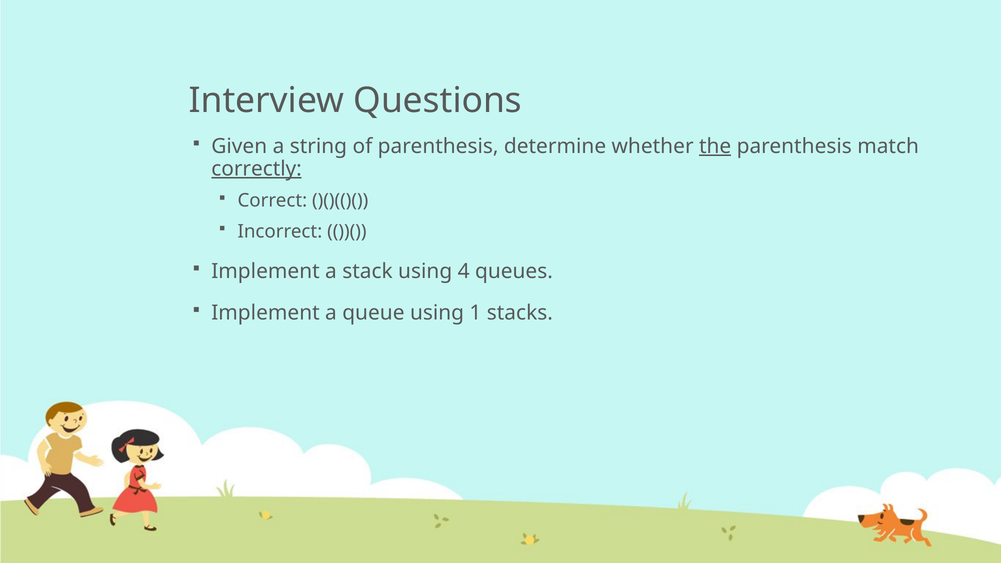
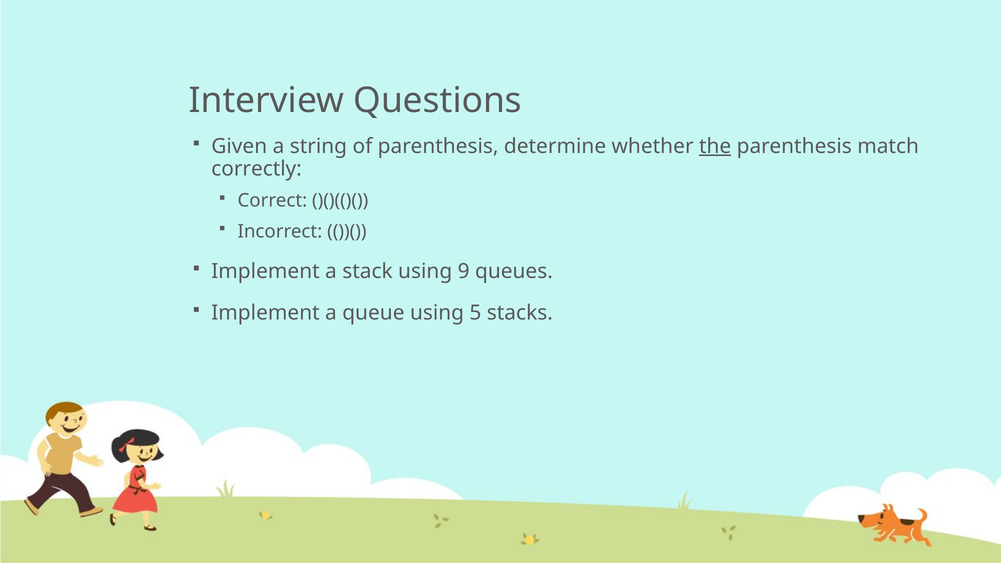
correctly underline: present -> none
4: 4 -> 9
1: 1 -> 5
